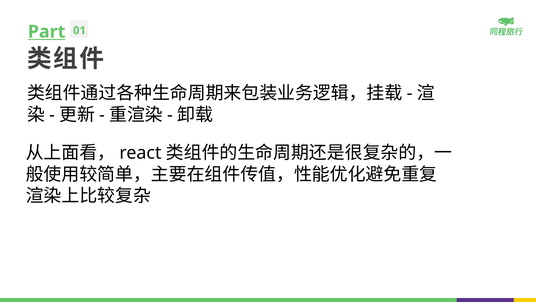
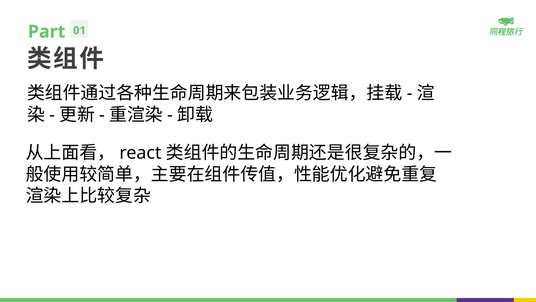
Part underline: present -> none
